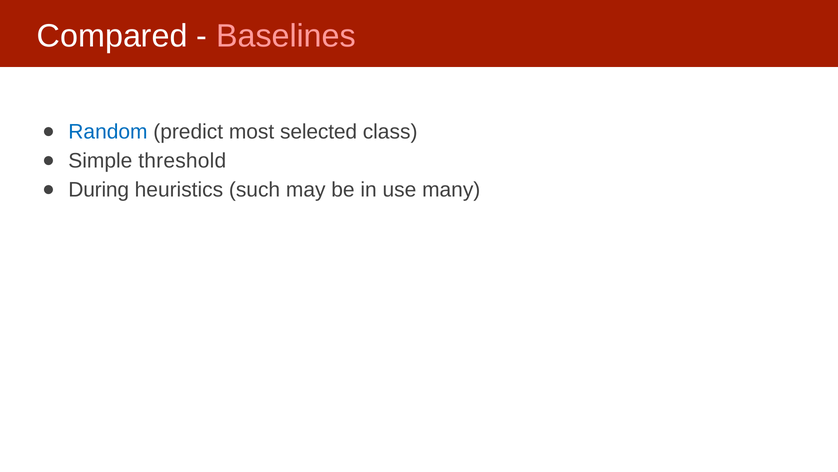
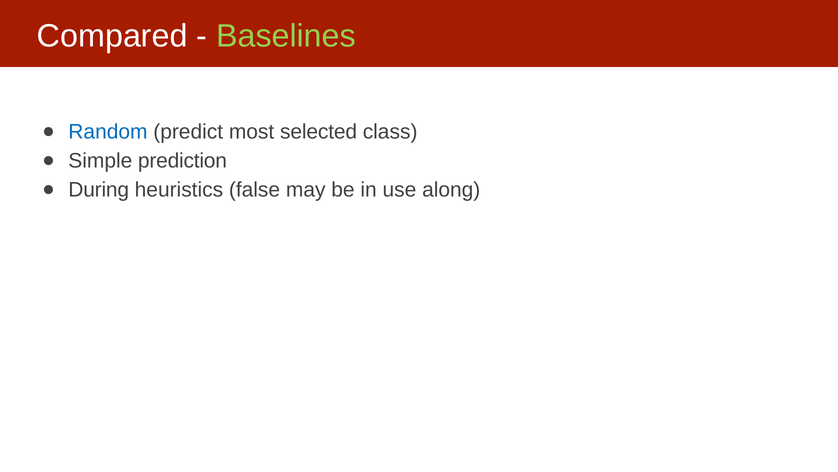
Baselines colour: pink -> light green
threshold: threshold -> prediction
such: such -> false
many: many -> along
